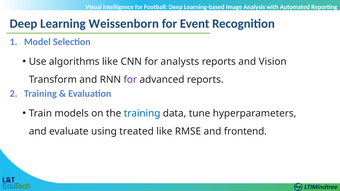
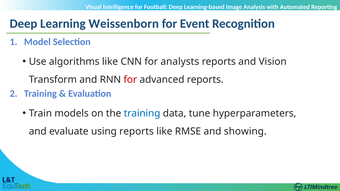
for at (130, 80) colour: purple -> red
using treated: treated -> reports
frontend: frontend -> showing
